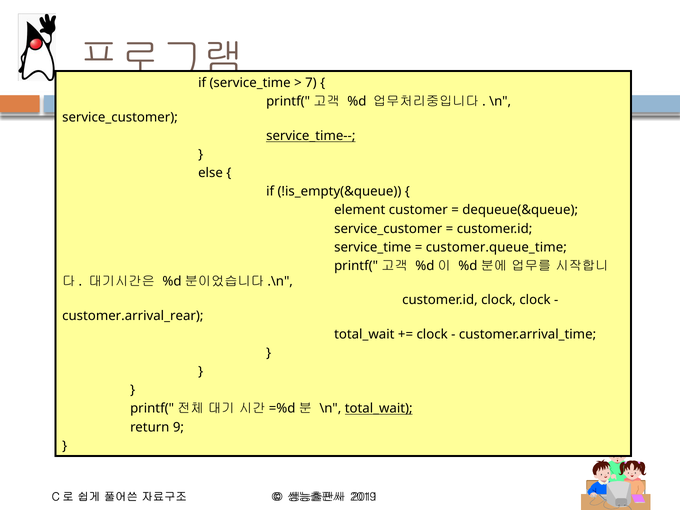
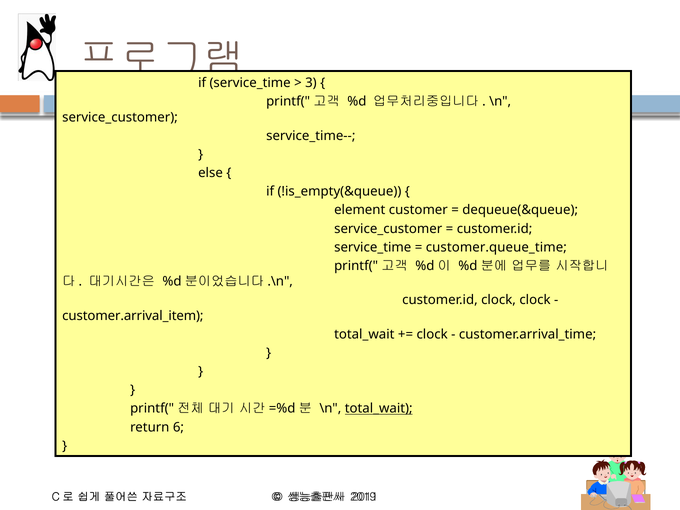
7: 7 -> 3
service_time-- underline: present -> none
customer.arrival_rear: customer.arrival_rear -> customer.arrival_item
9: 9 -> 6
